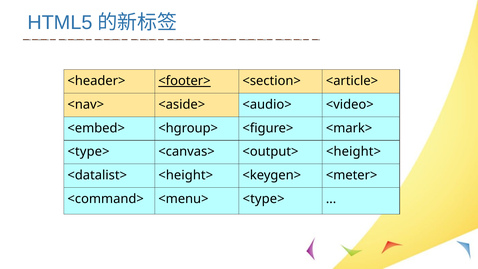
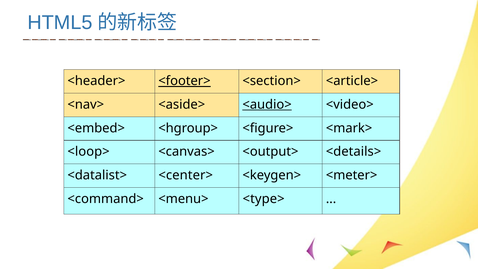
<audio> underline: none -> present
<type> at (89, 152): <type> -> <loop>
<output> <height>: <height> -> <details>
<datalist> <height>: <height> -> <center>
